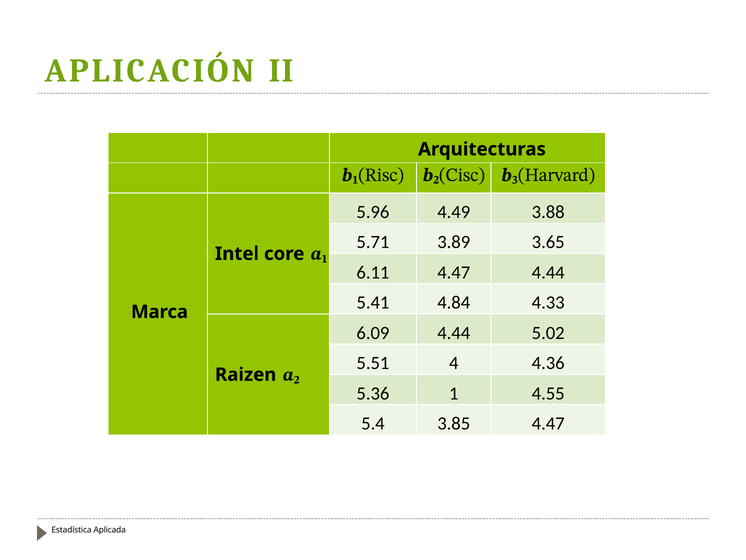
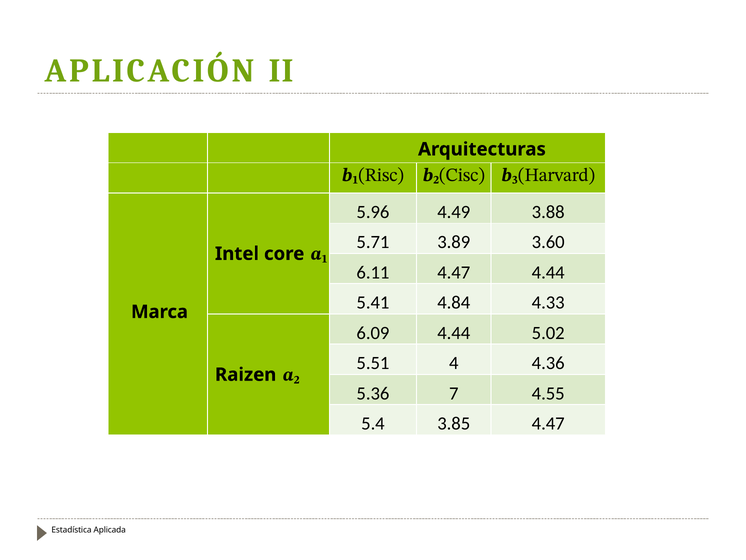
3.65: 3.65 -> 3.60
1: 1 -> 7
